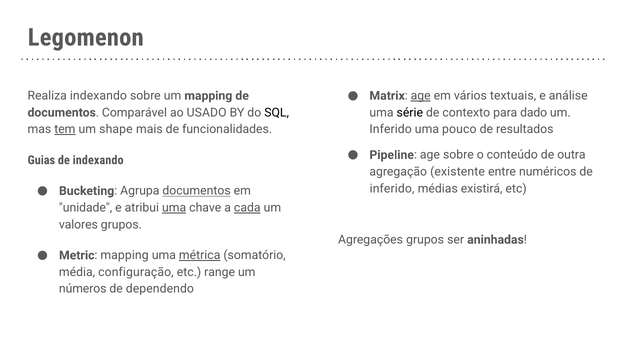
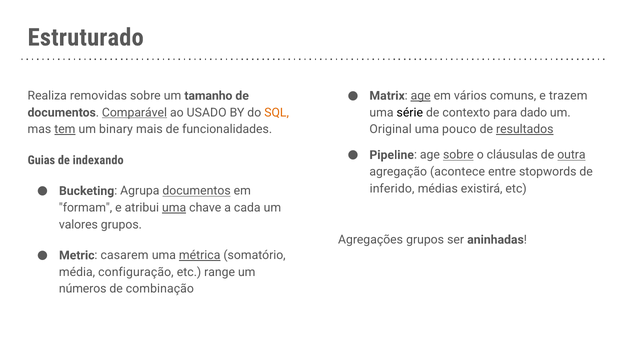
Legomenon: Legomenon -> Estruturado
textuais: textuais -> comuns
análise: análise -> trazem
Realiza indexando: indexando -> removidas
um mapping: mapping -> tamanho
Comparável underline: none -> present
SQL colour: black -> orange
shape: shape -> binary
Inferido at (391, 129): Inferido -> Original
resultados underline: none -> present
sobre at (458, 155) underline: none -> present
conteúdo: conteúdo -> cláusulas
outra underline: none -> present
existente: existente -> acontece
numéricos: numéricos -> stopwords
unidade: unidade -> formam
cada underline: present -> none
Metric mapping: mapping -> casarem
dependendo: dependendo -> combinação
